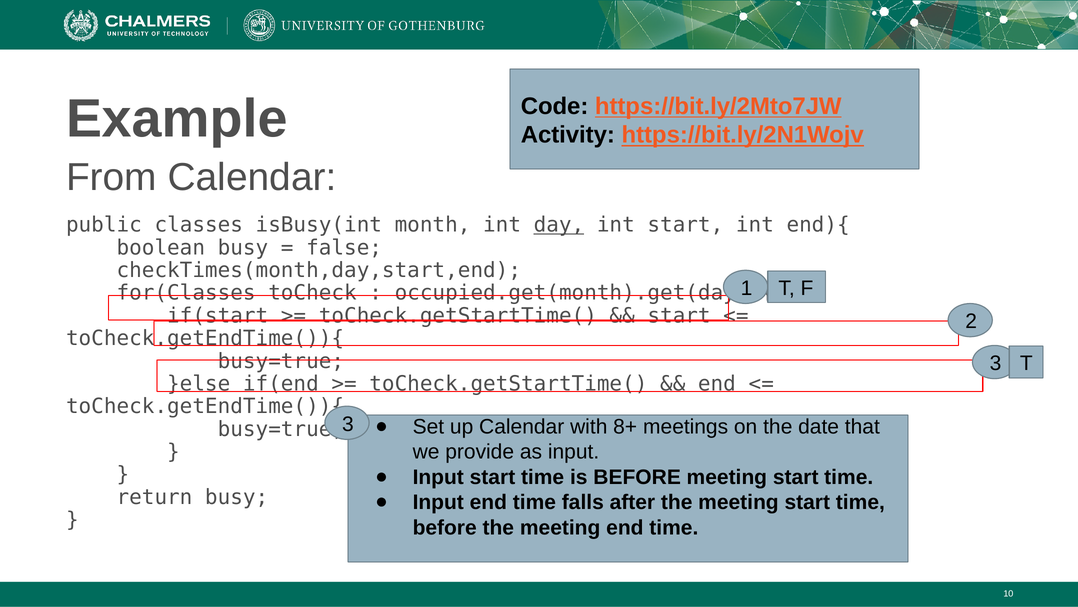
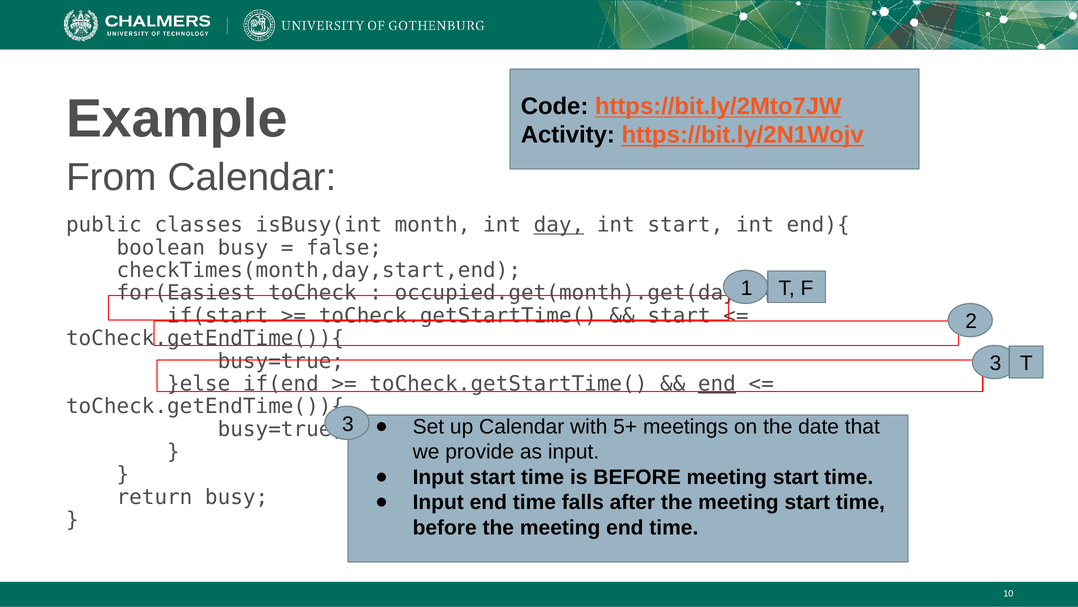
for(Classes: for(Classes -> for(Easiest
end at (717, 383) underline: none -> present
8+: 8+ -> 5+
